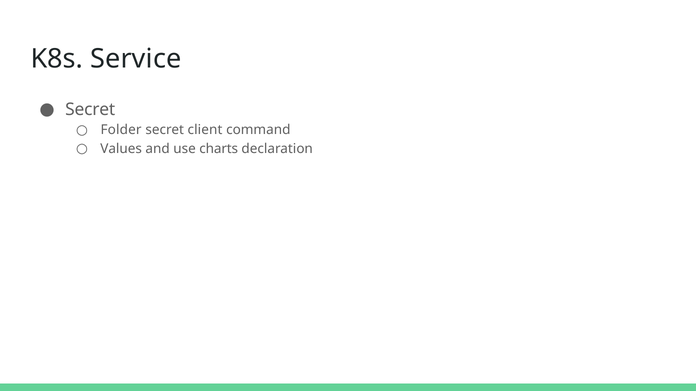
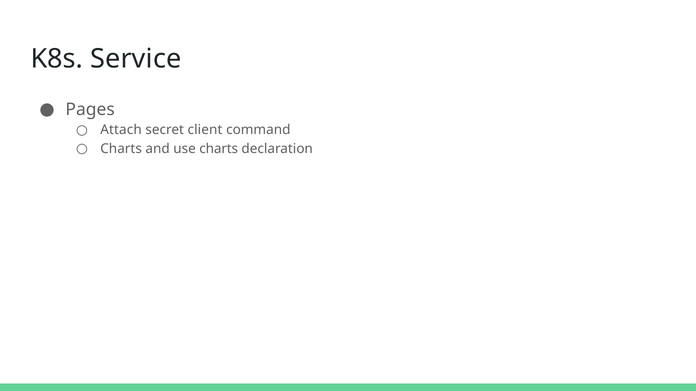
Secret at (90, 109): Secret -> Pages
Folder: Folder -> Attach
Values at (121, 149): Values -> Charts
